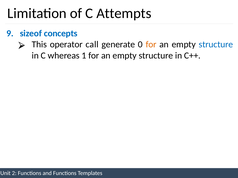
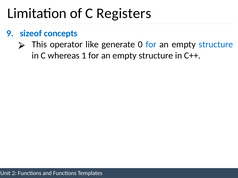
Attempts: Attempts -> Registers
call: call -> like
for at (151, 45) colour: orange -> blue
